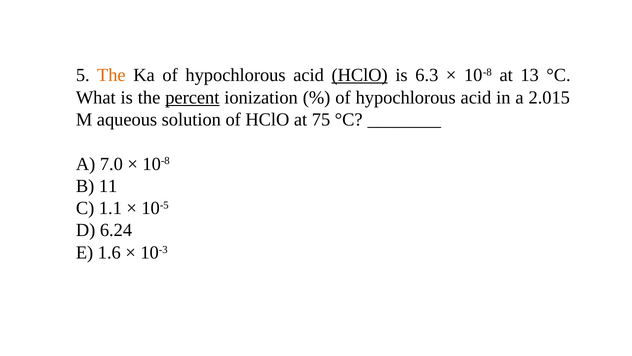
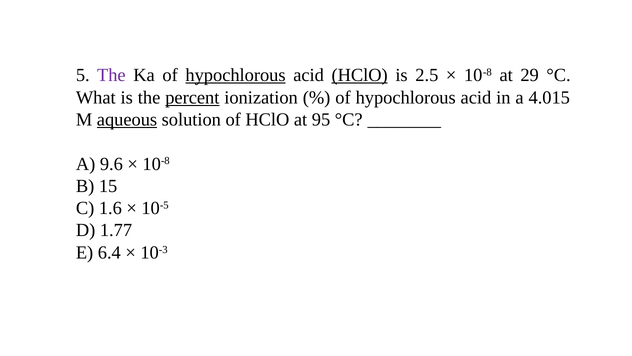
The at (111, 75) colour: orange -> purple
hypochlorous at (236, 75) underline: none -> present
6.3: 6.3 -> 2.5
13: 13 -> 29
2.015: 2.015 -> 4.015
aqueous underline: none -> present
75: 75 -> 95
7.0: 7.0 -> 9.6
11: 11 -> 15
1.1: 1.1 -> 1.6
6.24: 6.24 -> 1.77
1.6: 1.6 -> 6.4
